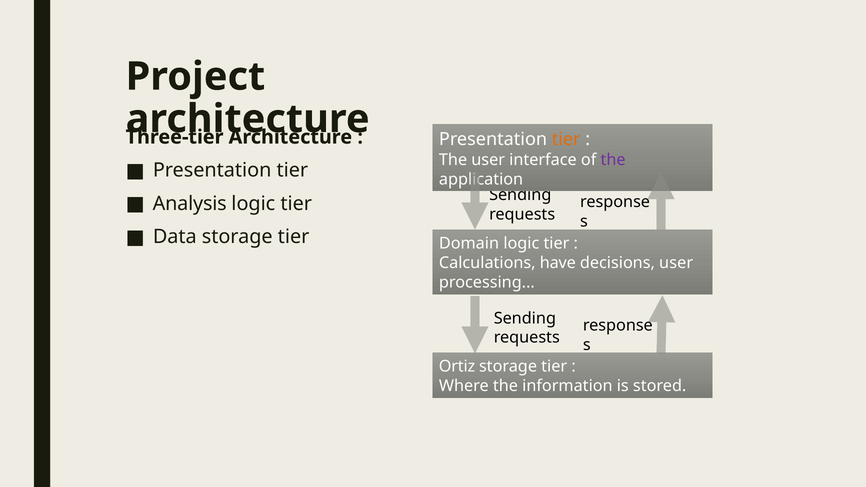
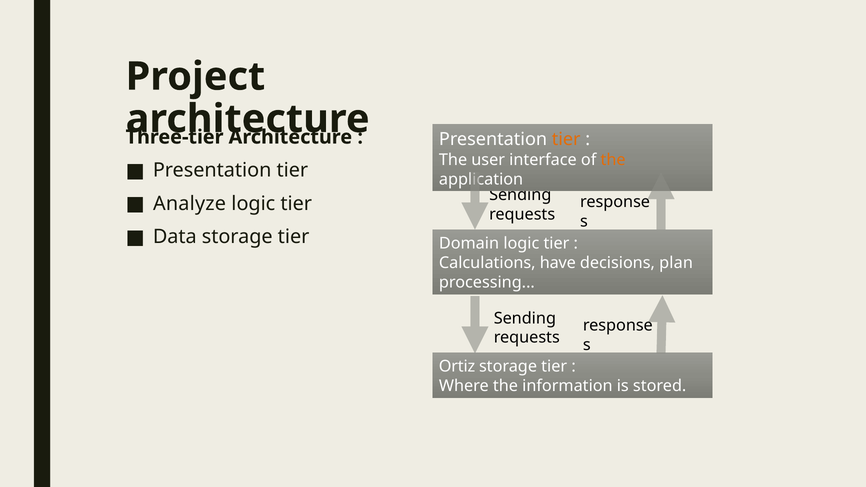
the at (613, 160) colour: purple -> orange
Analysis: Analysis -> Analyze
decisions user: user -> plan
